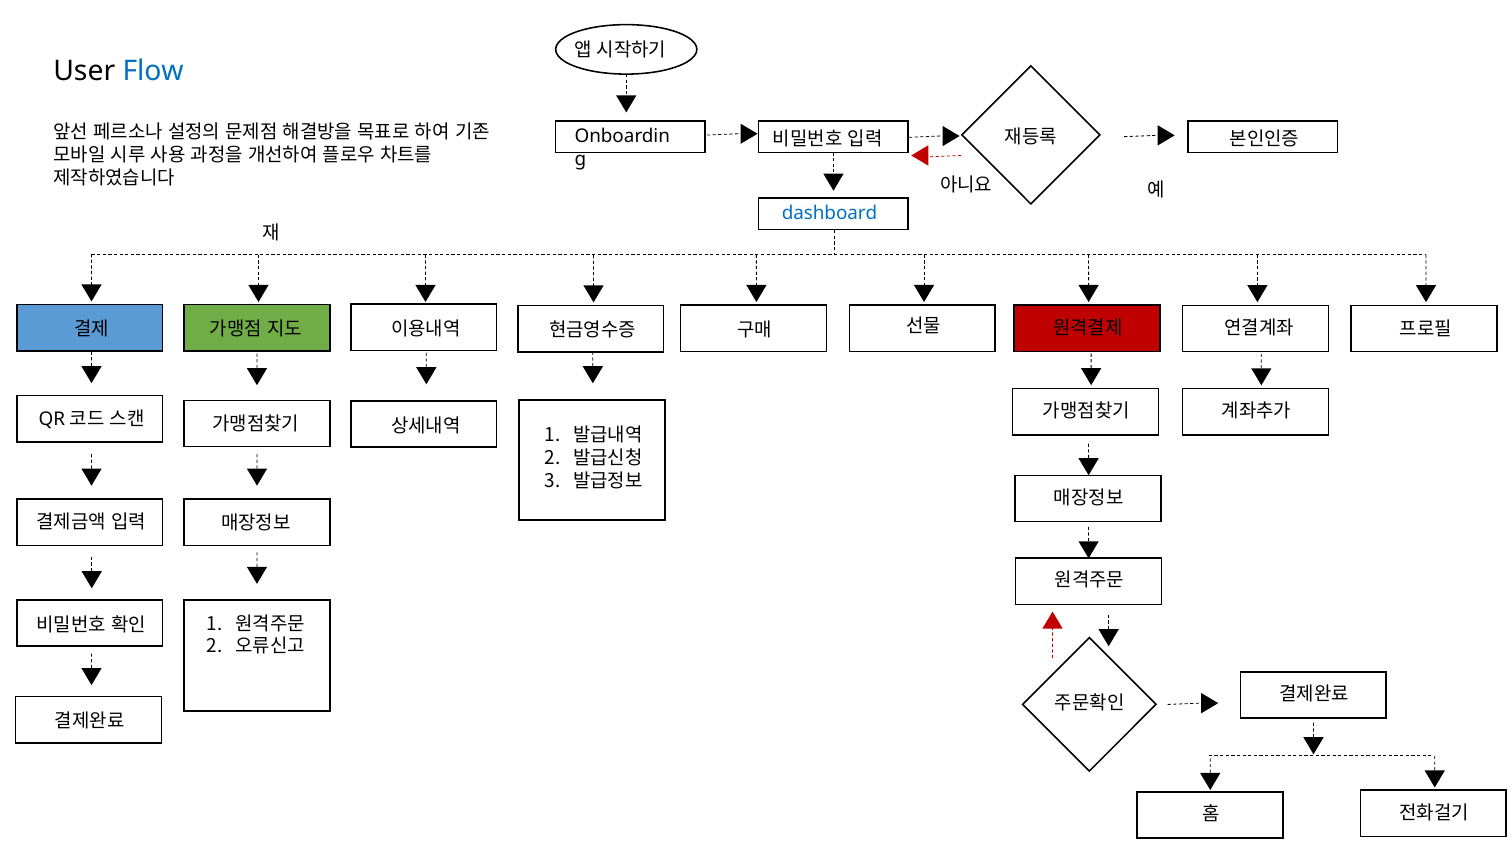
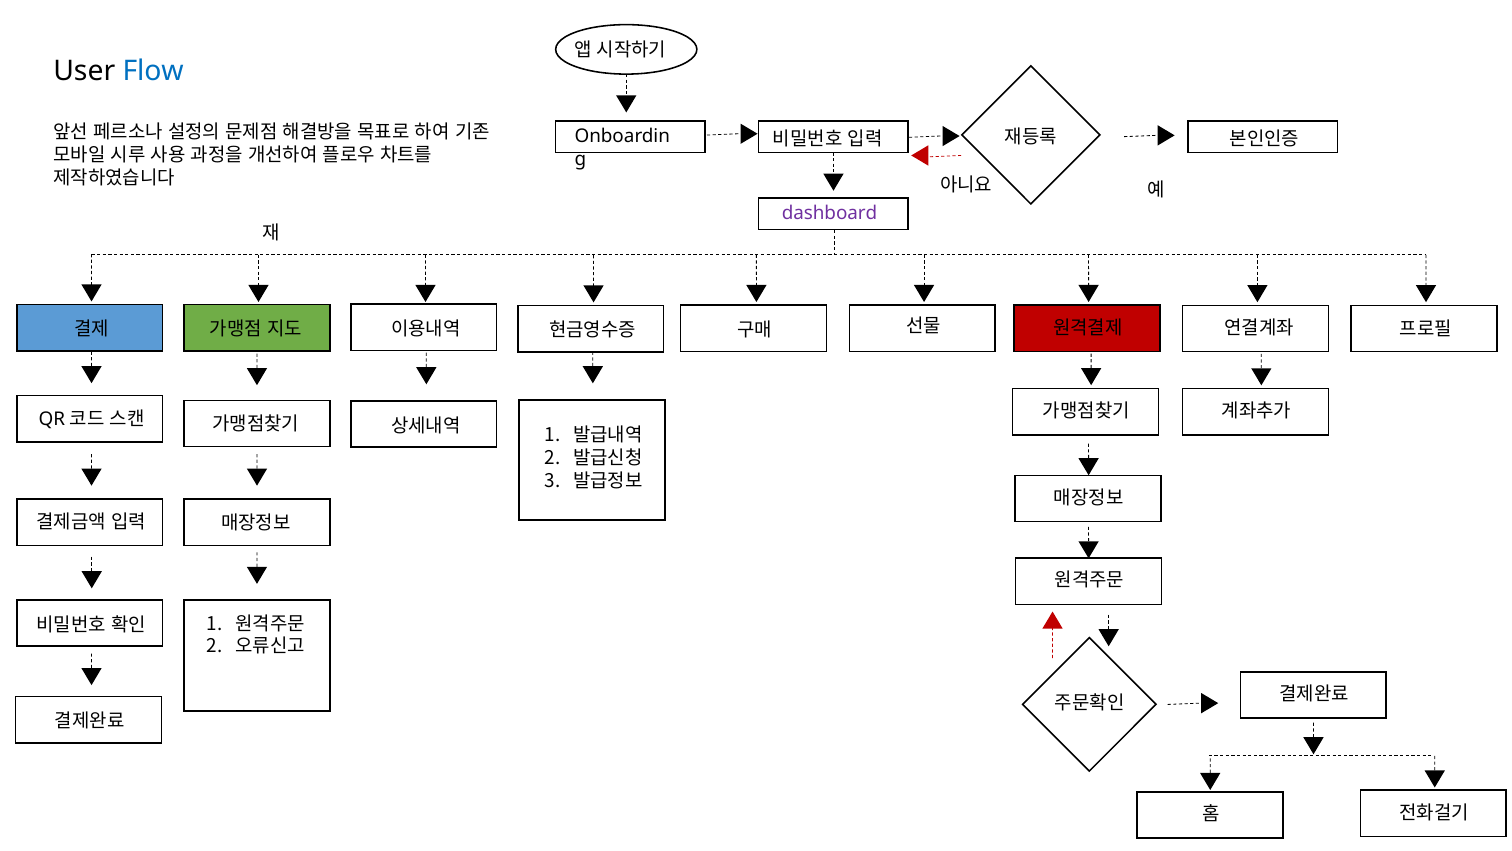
dashboard colour: blue -> purple
